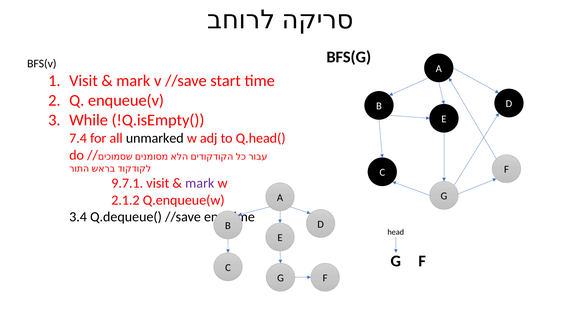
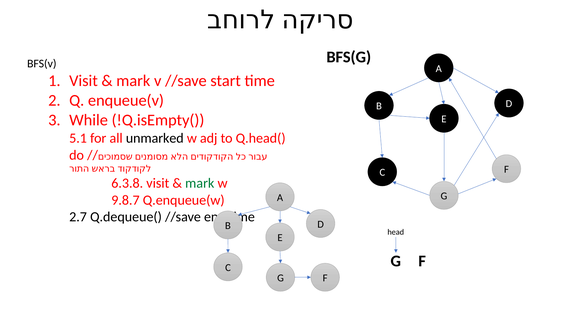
7.4: 7.4 -> 5.1
9.7.1: 9.7.1 -> 6.3.8
mark at (200, 183) colour: purple -> green
2.1.2: 2.1.2 -> 9.8.7
3.4: 3.4 -> 2.7
